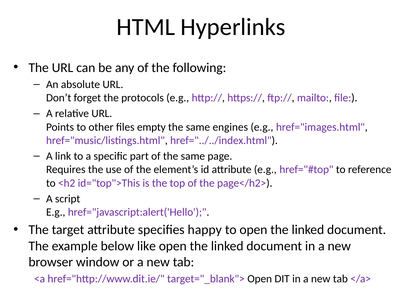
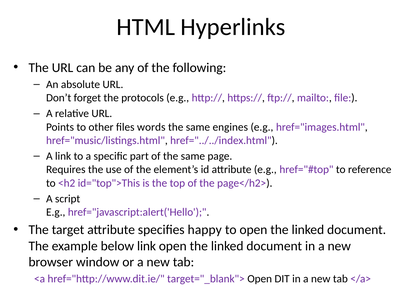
empty: empty -> words
below like: like -> link
